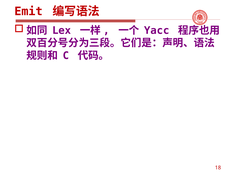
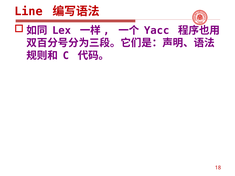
Emit: Emit -> Line
